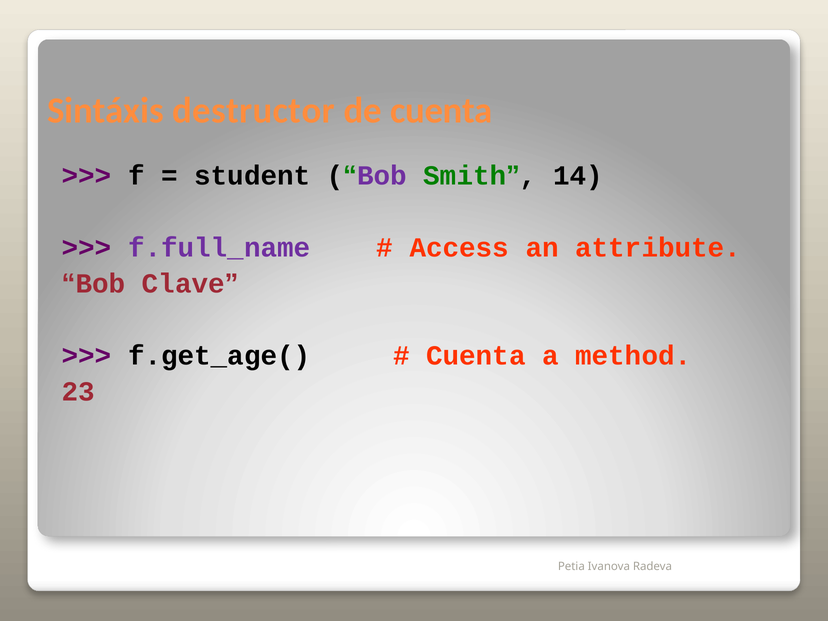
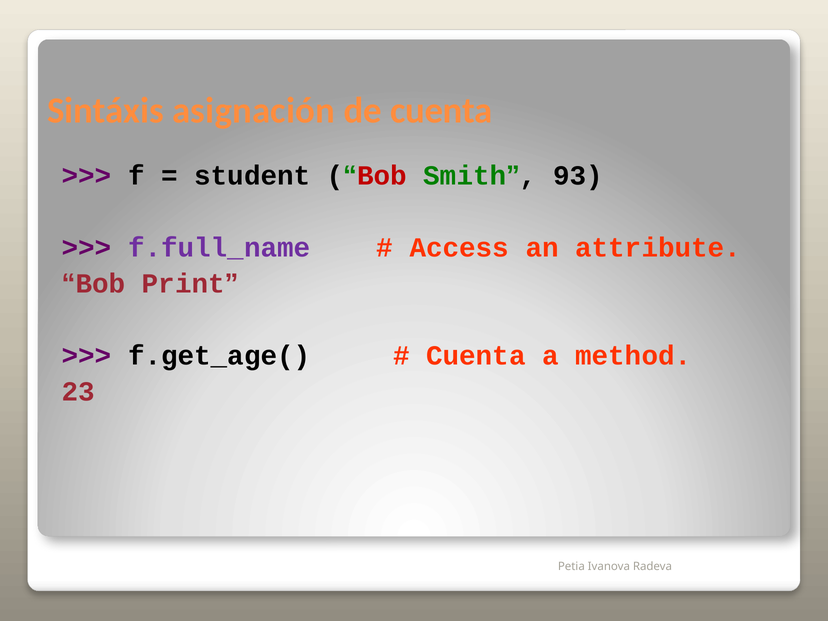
destructor: destructor -> asignación
Bob at (382, 176) colour: purple -> red
14: 14 -> 93
Clave: Clave -> Print
